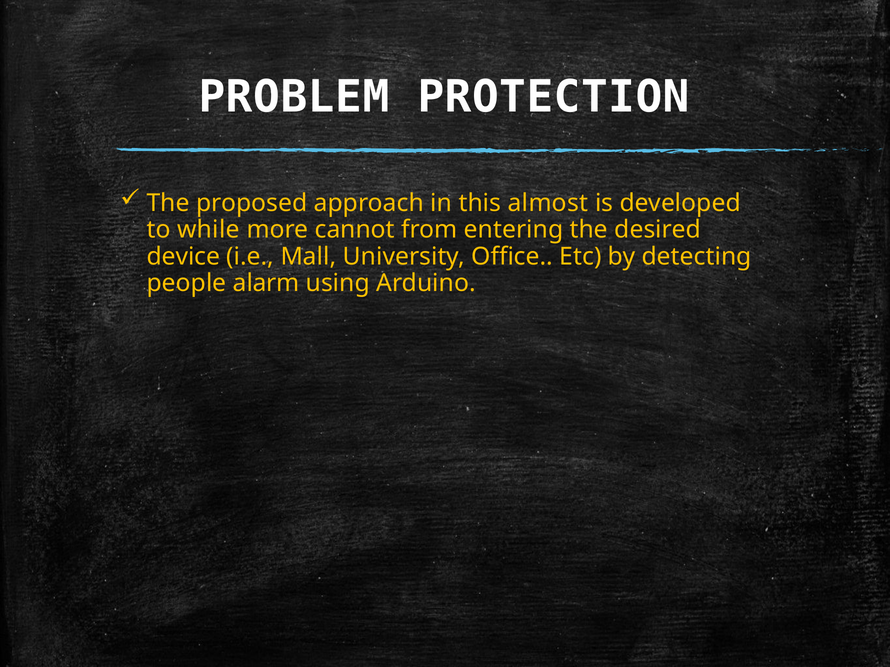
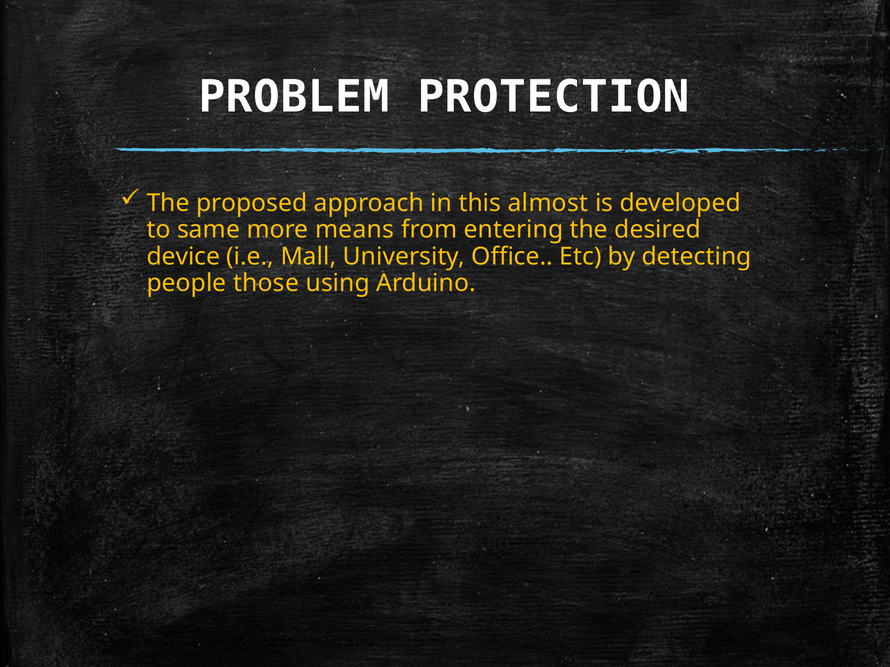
while: while -> same
cannot: cannot -> means
alarm: alarm -> those
